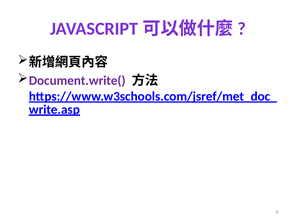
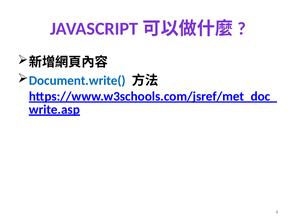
Document.write( colour: purple -> blue
